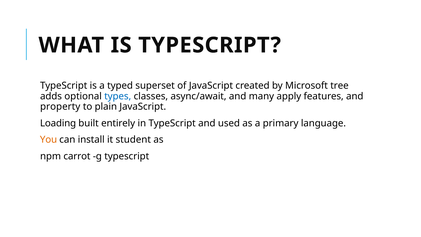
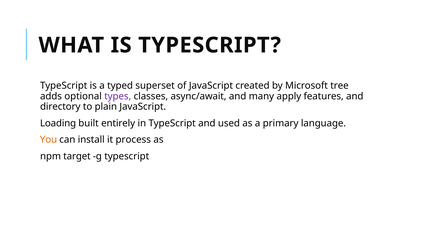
types colour: blue -> purple
property: property -> directory
student: student -> process
carrot: carrot -> target
